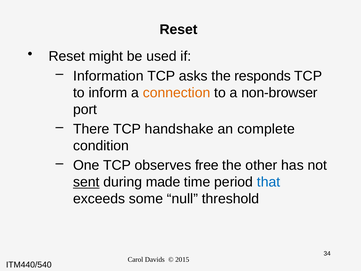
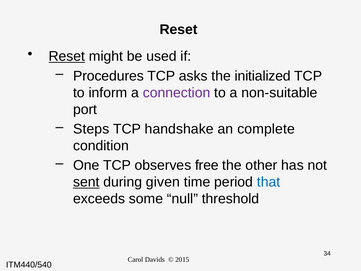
Reset at (67, 56) underline: none -> present
Information: Information -> Procedures
responds: responds -> initialized
connection colour: orange -> purple
non-browser: non-browser -> non-suitable
There: There -> Steps
made: made -> given
